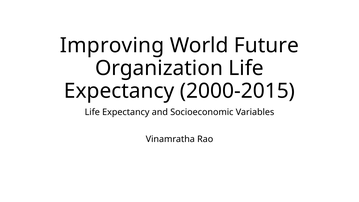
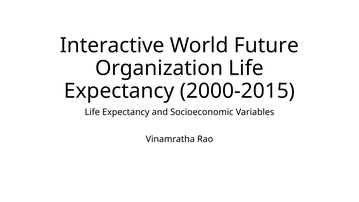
Improving: Improving -> Interactive
